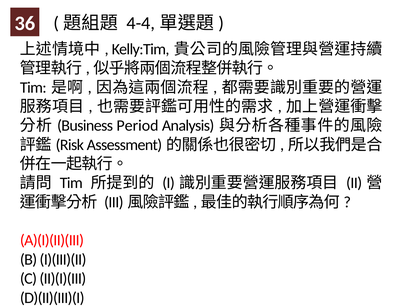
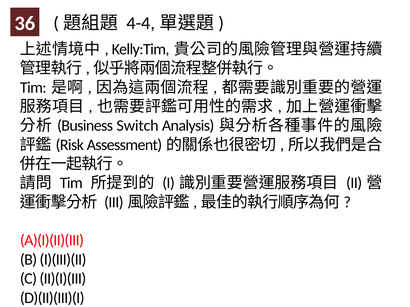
Period: Period -> Switch
